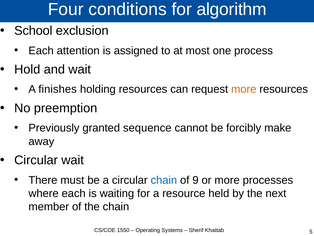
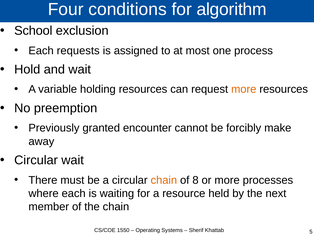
attention: attention -> requests
finishes: finishes -> variable
sequence: sequence -> encounter
chain at (164, 180) colour: blue -> orange
9: 9 -> 8
